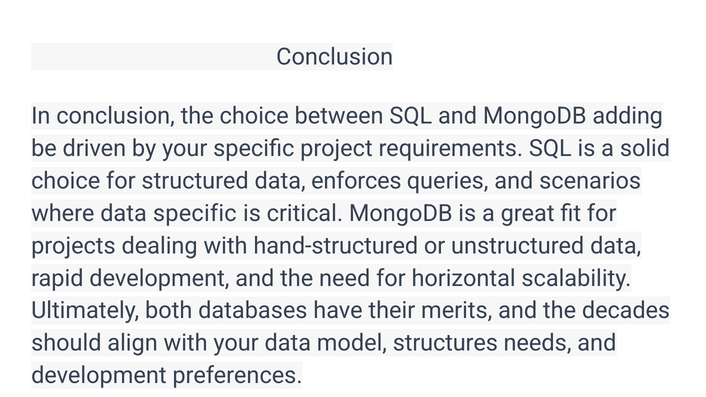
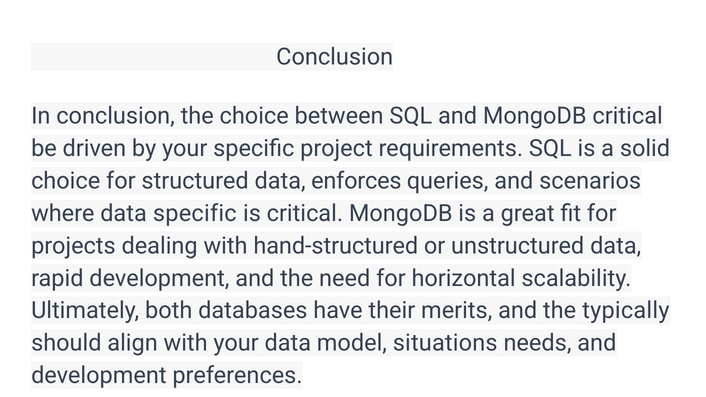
MongoDB adding: adding -> critical
decades: decades -> typically
structures: structures -> situations
